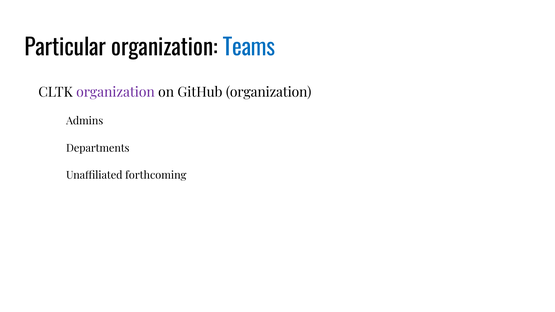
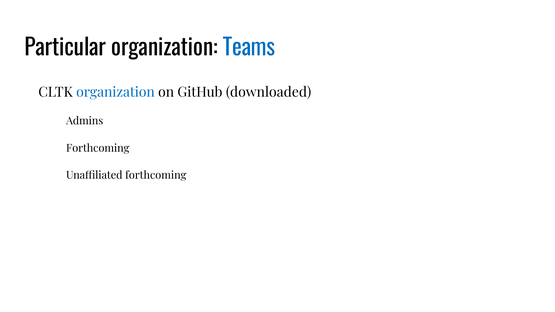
organization at (115, 92) colour: purple -> blue
GitHub organization: organization -> downloaded
Departments at (98, 148): Departments -> Forthcoming
